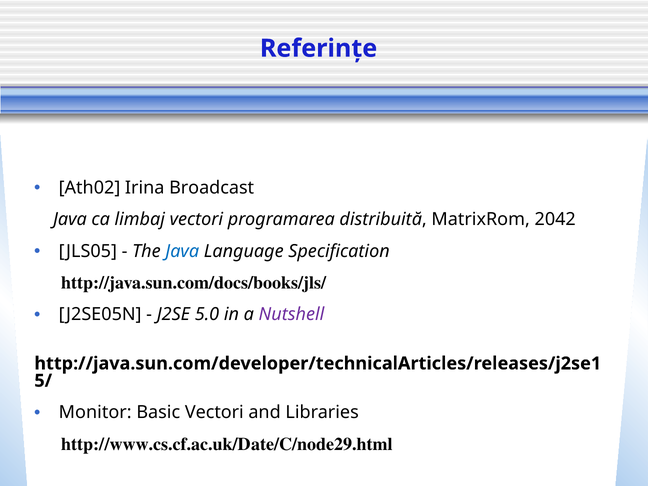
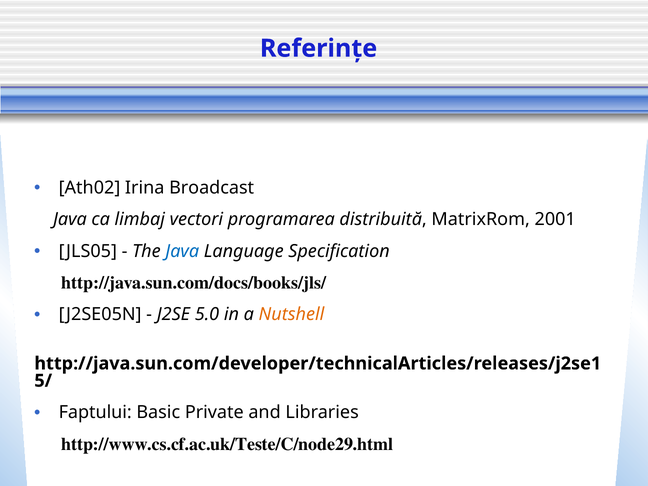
2042: 2042 -> 2001
Nutshell colour: purple -> orange
Monitor: Monitor -> Faptului
Basic Vectori: Vectori -> Private
http://www.cs.cf.ac.uk/Date/C/node29.html: http://www.cs.cf.ac.uk/Date/C/node29.html -> http://www.cs.cf.ac.uk/Teste/C/node29.html
